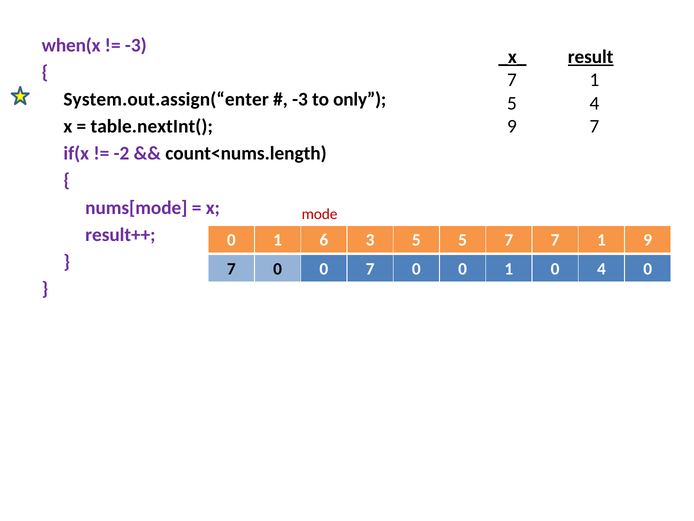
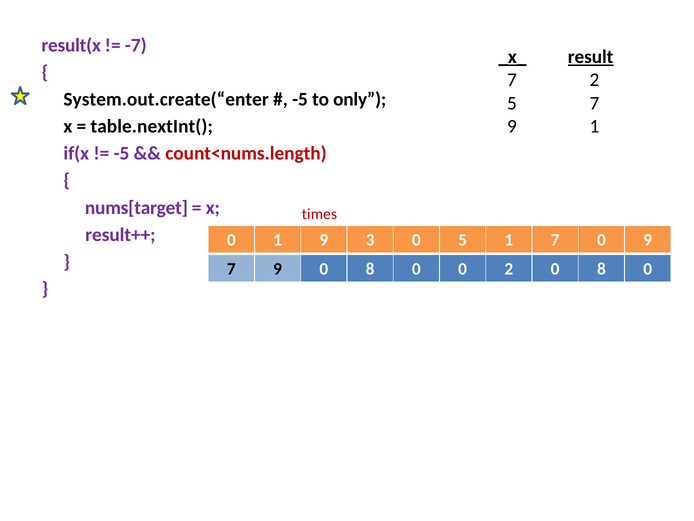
when(x: when(x -> result(x
-3 at (136, 45): -3 -> -7
1 at (594, 80): 1 -> 2
System.out.assign(“enter: System.out.assign(“enter -> System.out.create(“enter
-3 at (300, 99): -3 -> -5
5 4: 4 -> 7
9 7: 7 -> 1
-2 at (121, 153): -2 -> -5
count<nums.length colour: black -> red
nums[mode: nums[mode -> nums[target
mode: mode -> times
1 6: 6 -> 9
3 5: 5 -> 0
5 7: 7 -> 1
1 at (601, 240): 1 -> 0
0 at (278, 269): 0 -> 9
7 at (370, 269): 7 -> 8
1 at (509, 269): 1 -> 2
4 at (601, 269): 4 -> 8
